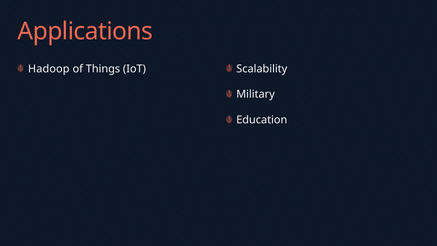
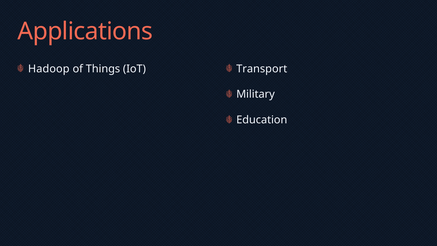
Scalability: Scalability -> Transport
